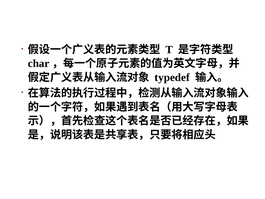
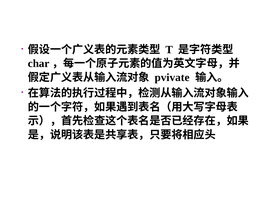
typedef: typedef -> pvivate
